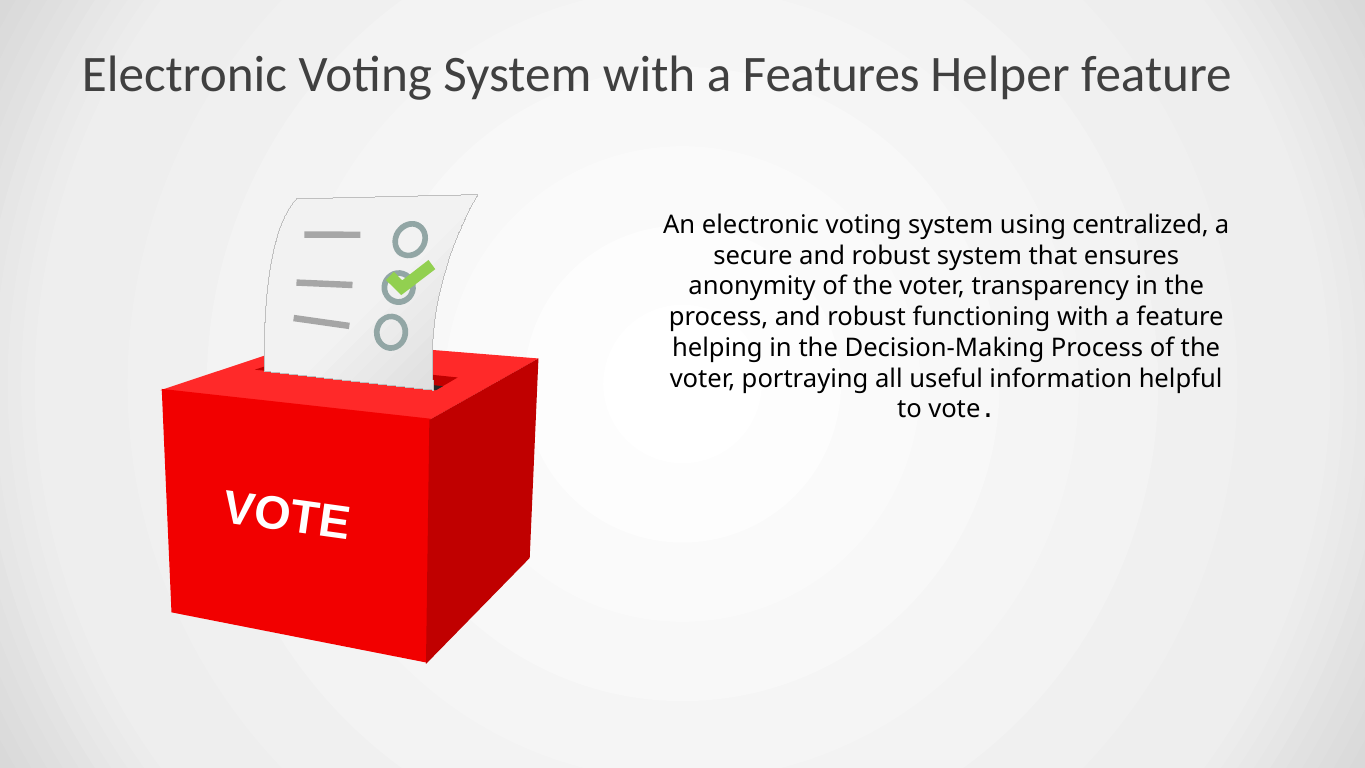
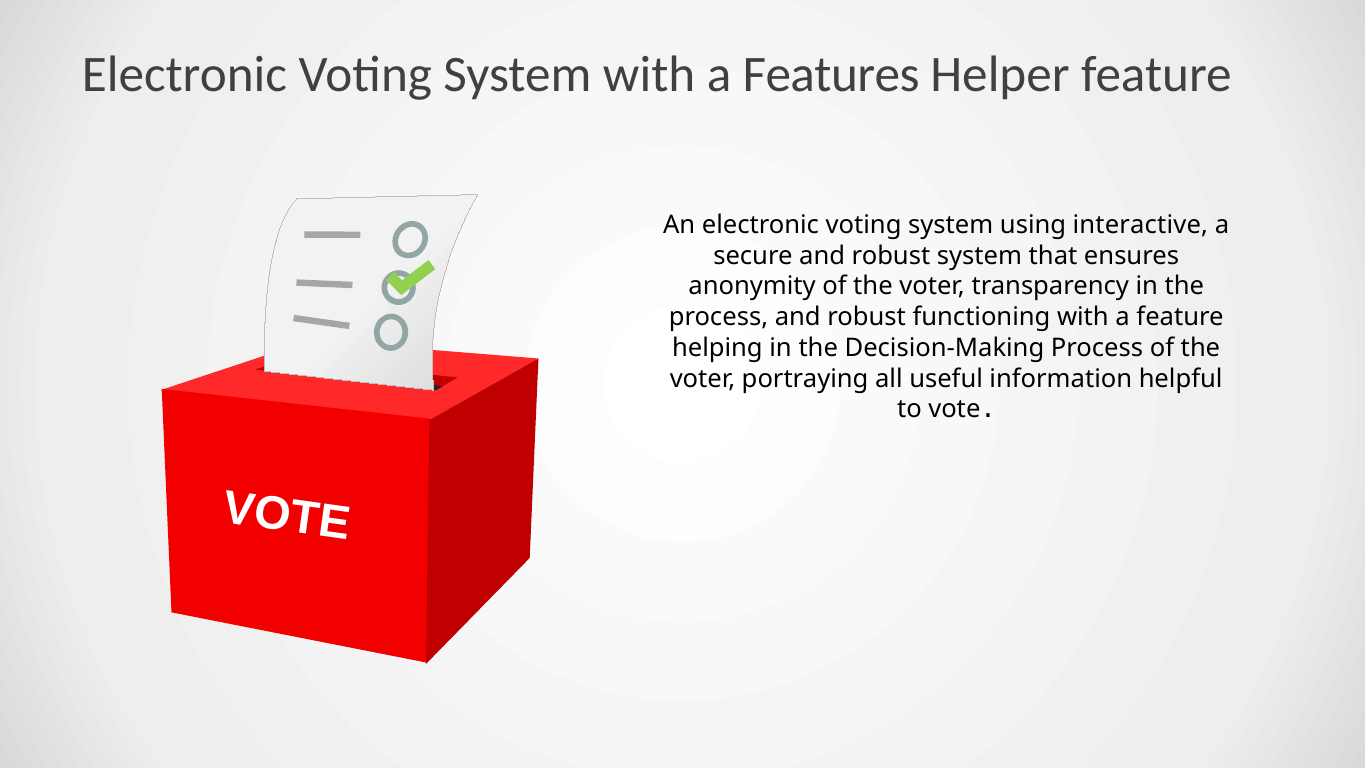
centralized: centralized -> interactive
